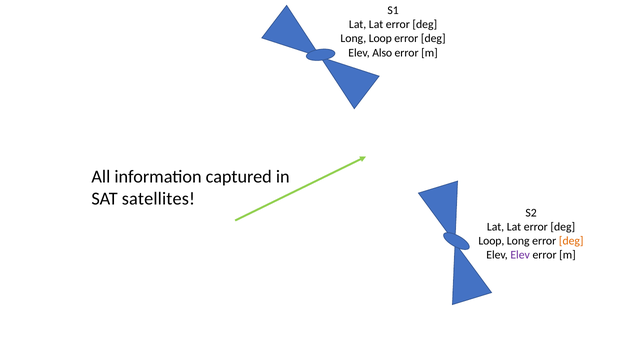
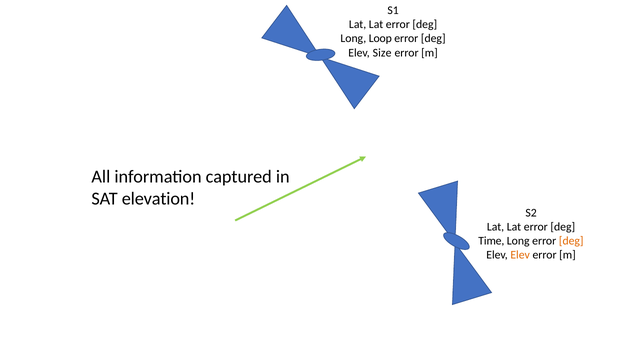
Also: Also -> Size
satellites: satellites -> elevation
Loop at (491, 241): Loop -> Time
Elev at (520, 255) colour: purple -> orange
